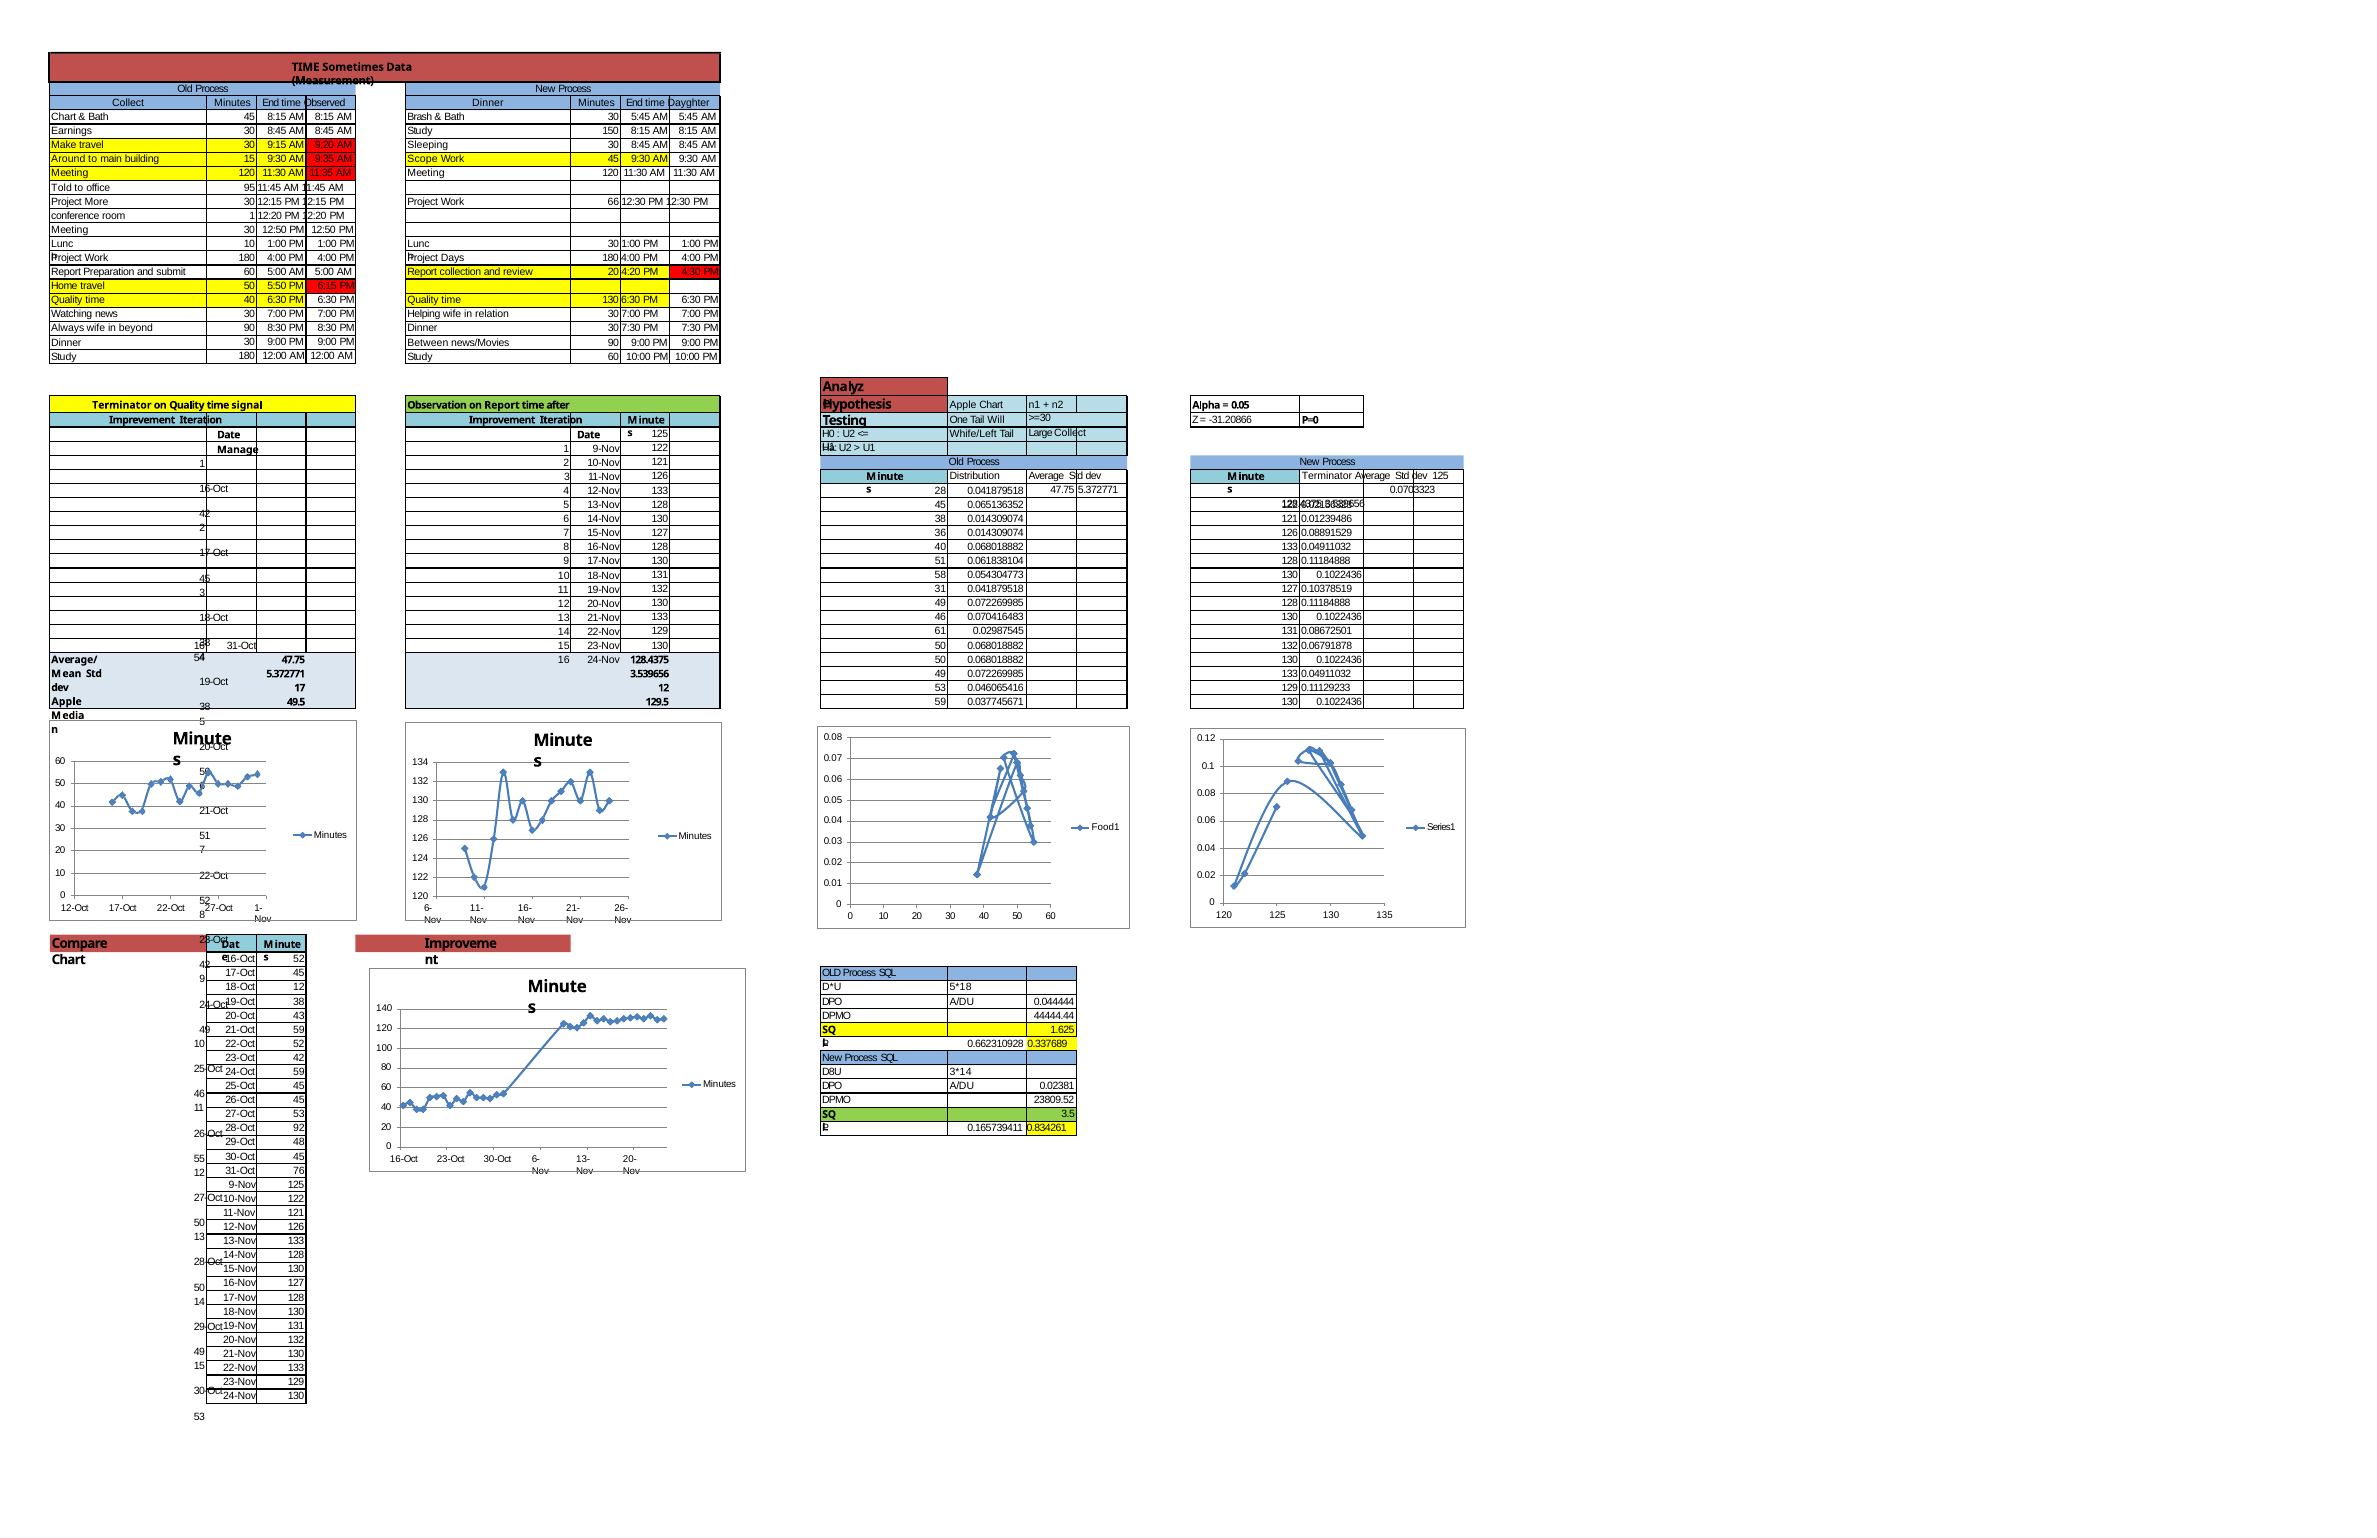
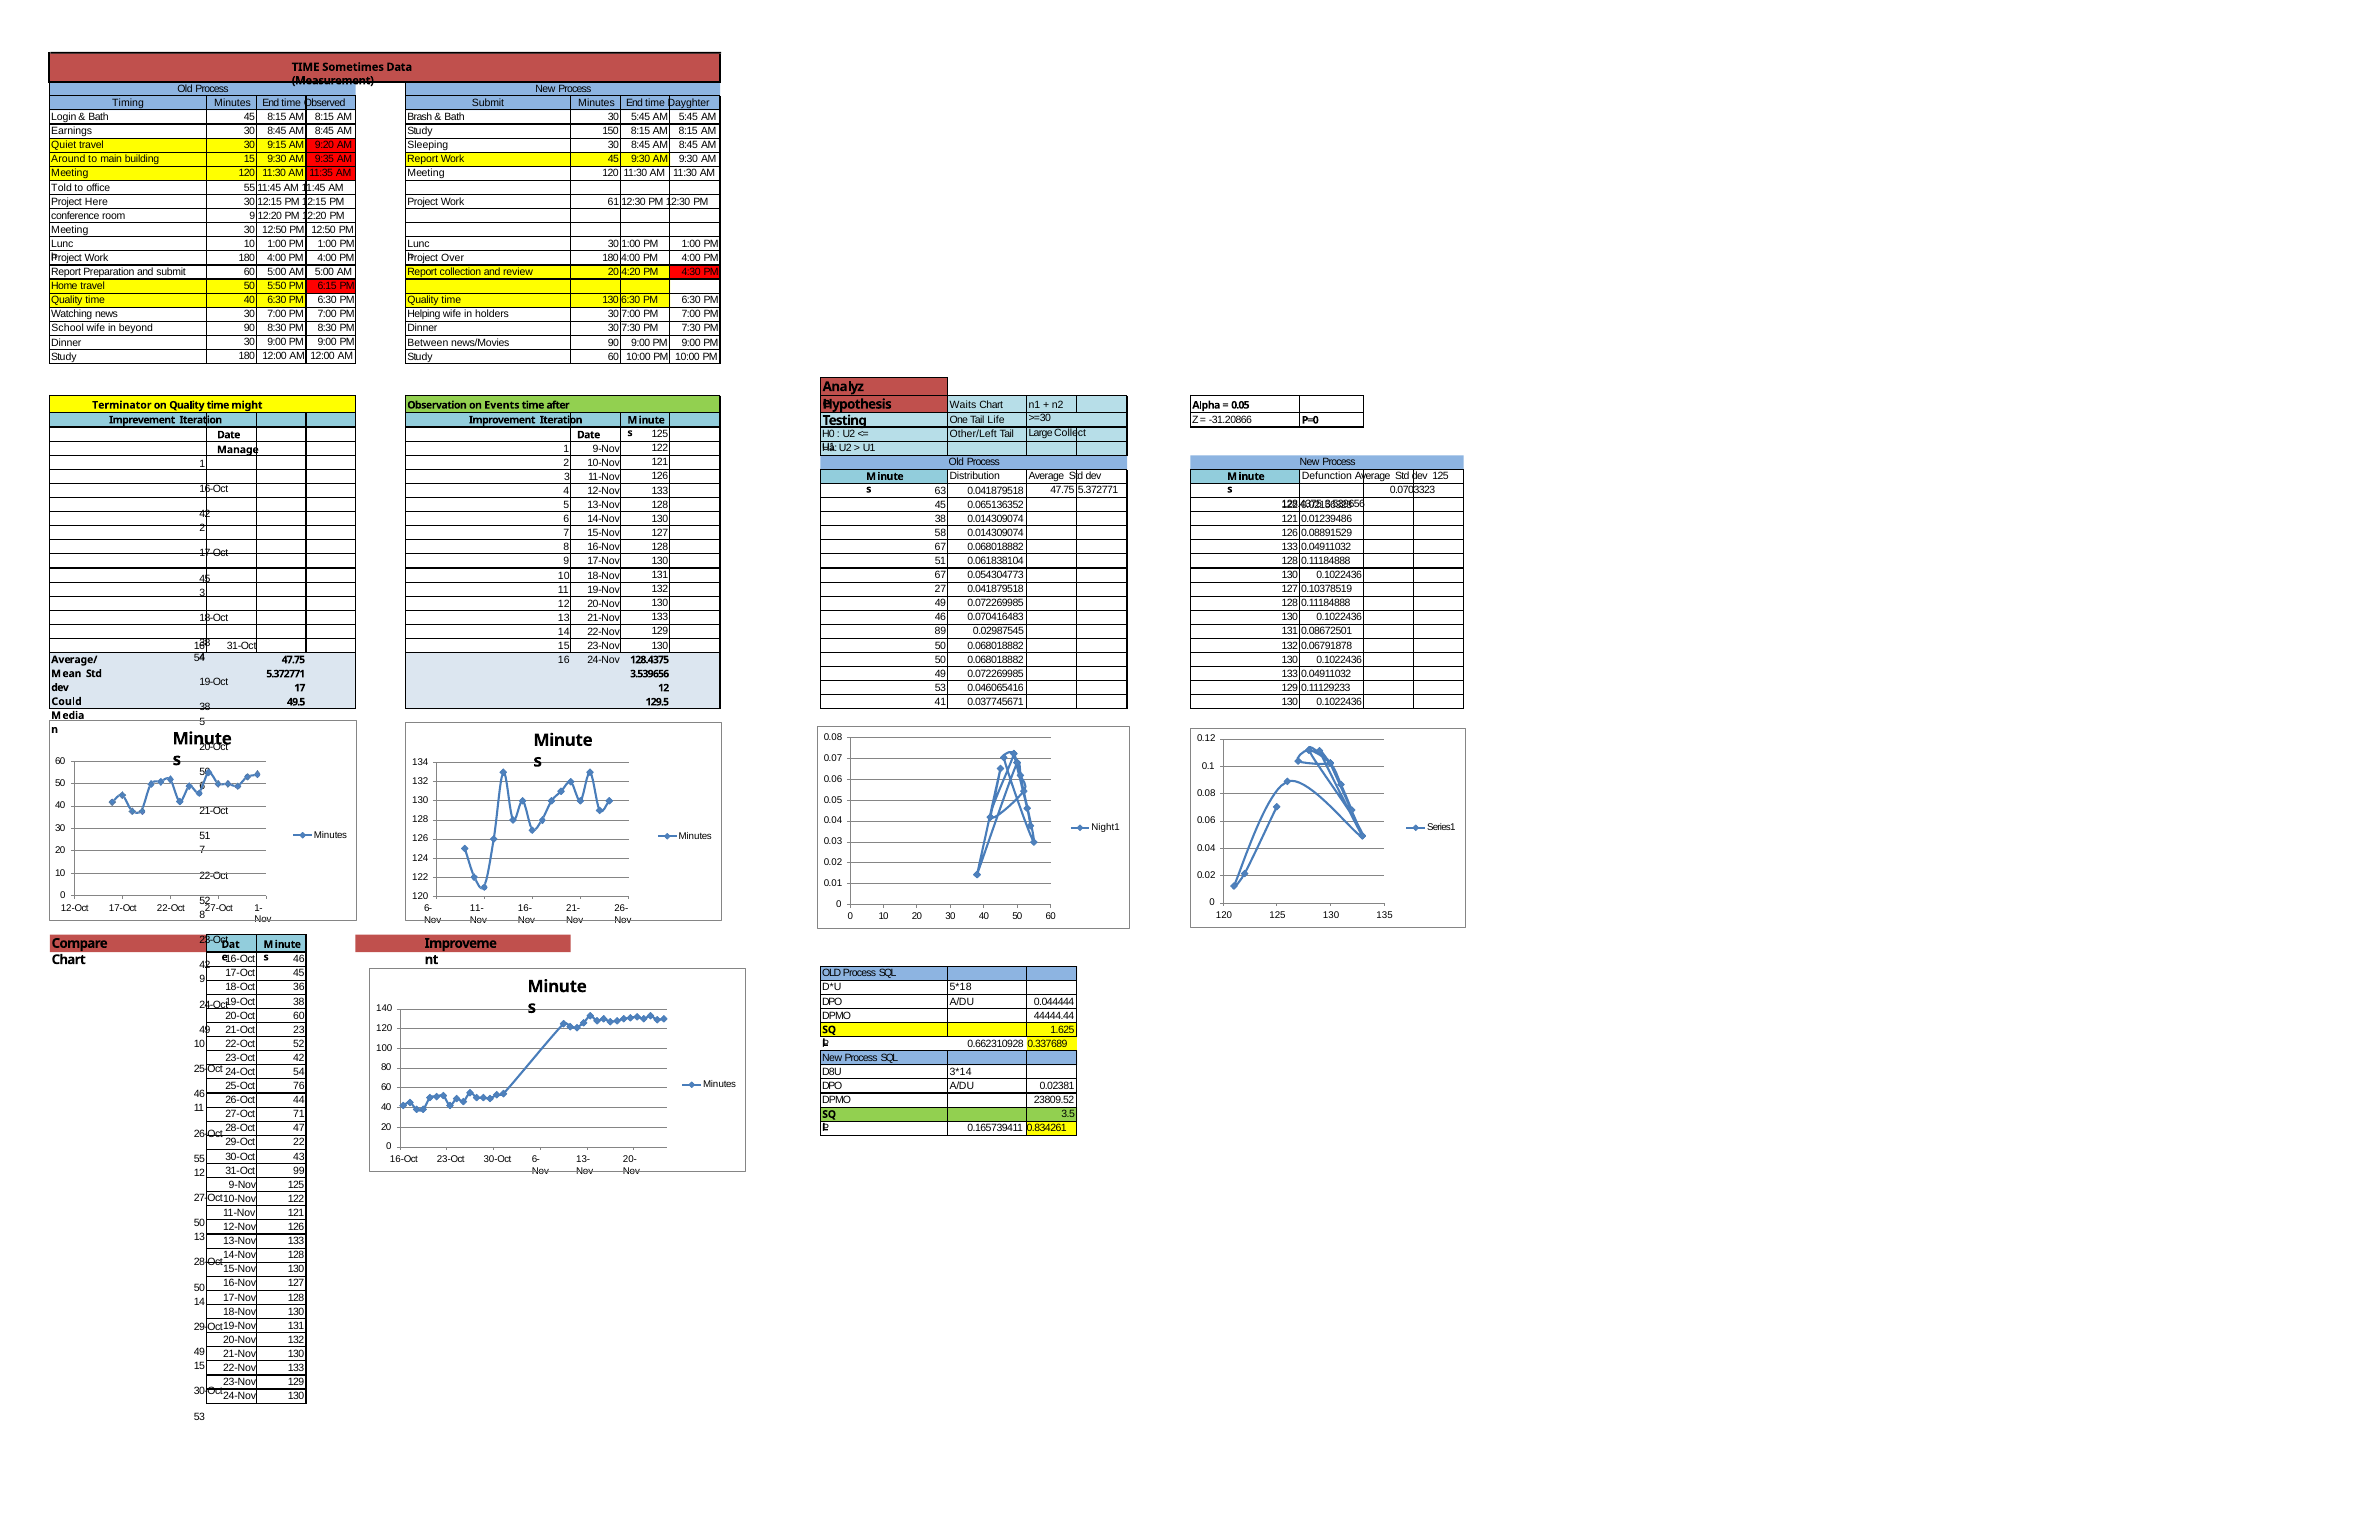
Collect at (128, 103): Collect -> Timing
Minutes Dinner: Dinner -> Submit
Chart at (64, 117): Chart -> Login
Make: Make -> Quiet
building Scope: Scope -> Report
office 95: 95 -> 55
More: More -> Here
66: 66 -> 61
room 1: 1 -> 9
Days: Days -> Over
relation: relation -> holders
Always: Always -> School
Apple at (963, 405): Apple -> Waits
signal: signal -> might
on Report: Report -> Events
Will: Will -> Life
Whife/Left: Whife/Left -> Other/Left
Terminator at (1327, 476): Terminator -> Defunction
28: 28 -> 63
36: 36 -> 58
128 40: 40 -> 67
131 58: 58 -> 67
31: 31 -> 27
61: 61 -> 89
Apple at (67, 702): Apple -> Could
129.5 59: 59 -> 41
Food1: Food1 -> Night1
52 at (299, 959): 52 -> 46
18-Oct 12: 12 -> 36
20-Oct 43: 43 -> 60
21-Oct 59: 59 -> 23
24-Oct 59: 59 -> 54
25-Oct 45: 45 -> 76
26-Oct 45: 45 -> 44
27-Oct 53: 53 -> 71
92: 92 -> 47
48: 48 -> 22
30-Oct 45: 45 -> 43
76: 76 -> 99
